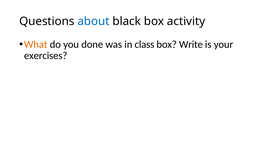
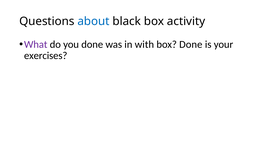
What colour: orange -> purple
class: class -> with
box Write: Write -> Done
